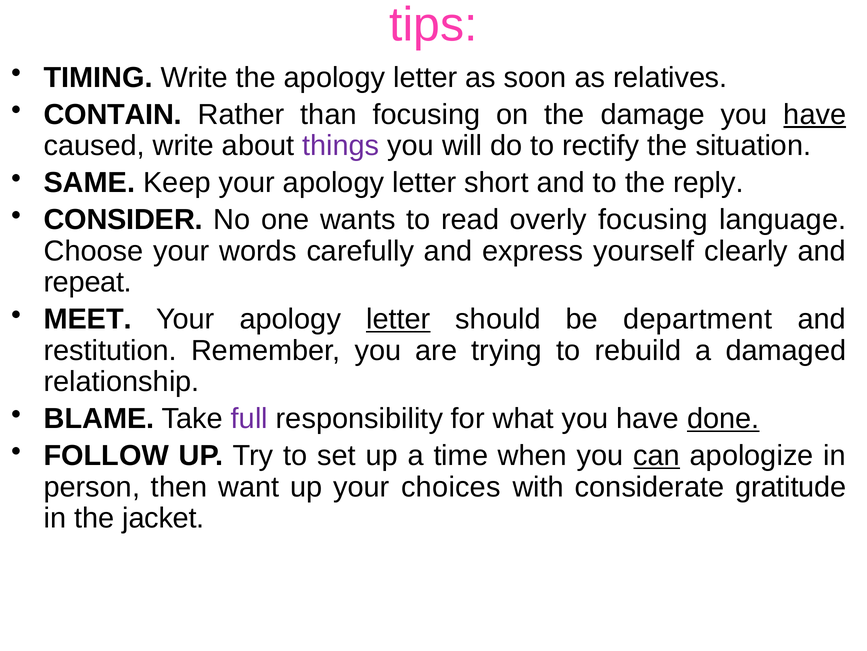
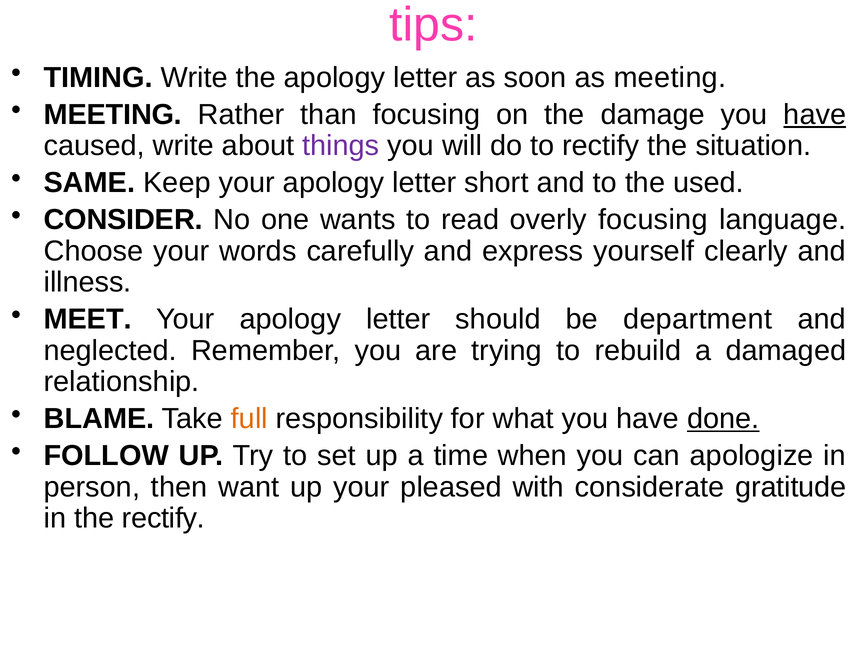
as relatives: relatives -> meeting
CONTAIN at (113, 115): CONTAIN -> MEETING
reply: reply -> used
repeat: repeat -> illness
letter at (398, 319) underline: present -> none
restitution: restitution -> neglected
full colour: purple -> orange
can underline: present -> none
choices: choices -> pleased
the jacket: jacket -> rectify
